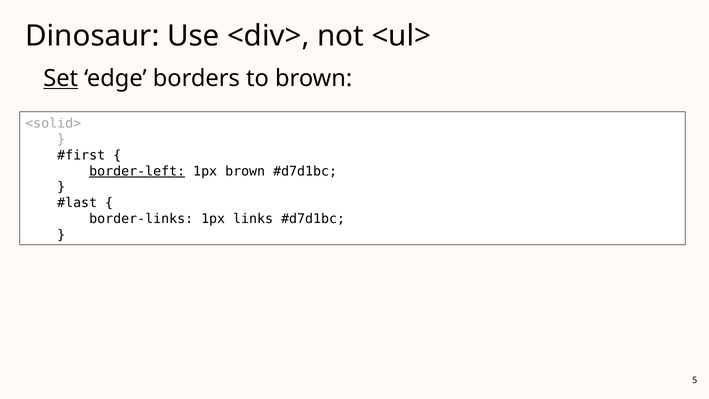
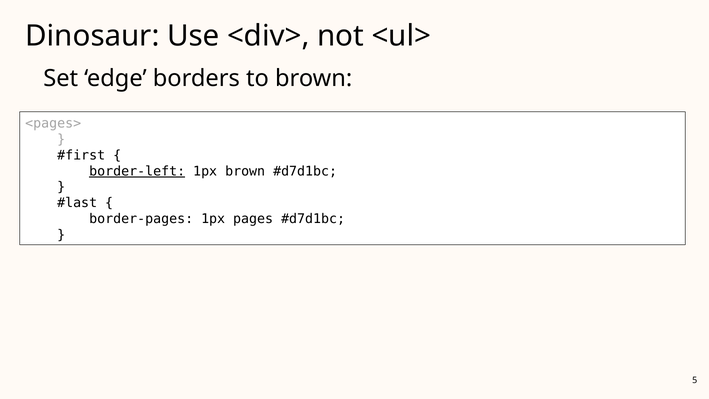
Set underline: present -> none
<solid>: <solid> -> <pages>
border-links: border-links -> border-pages
links: links -> pages
